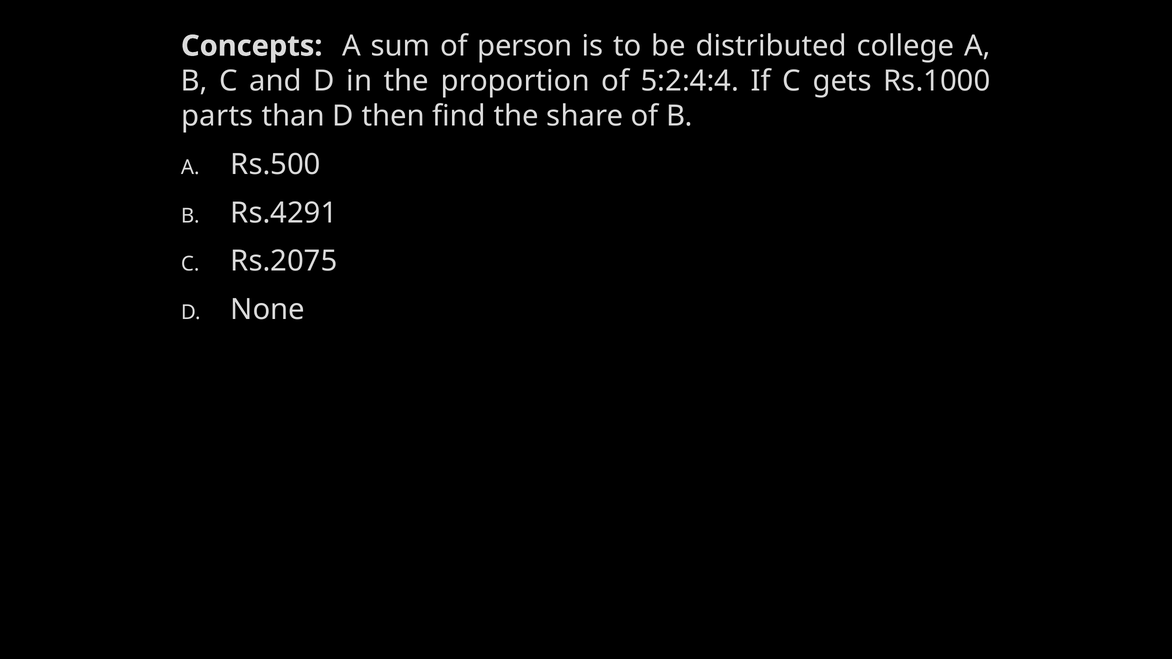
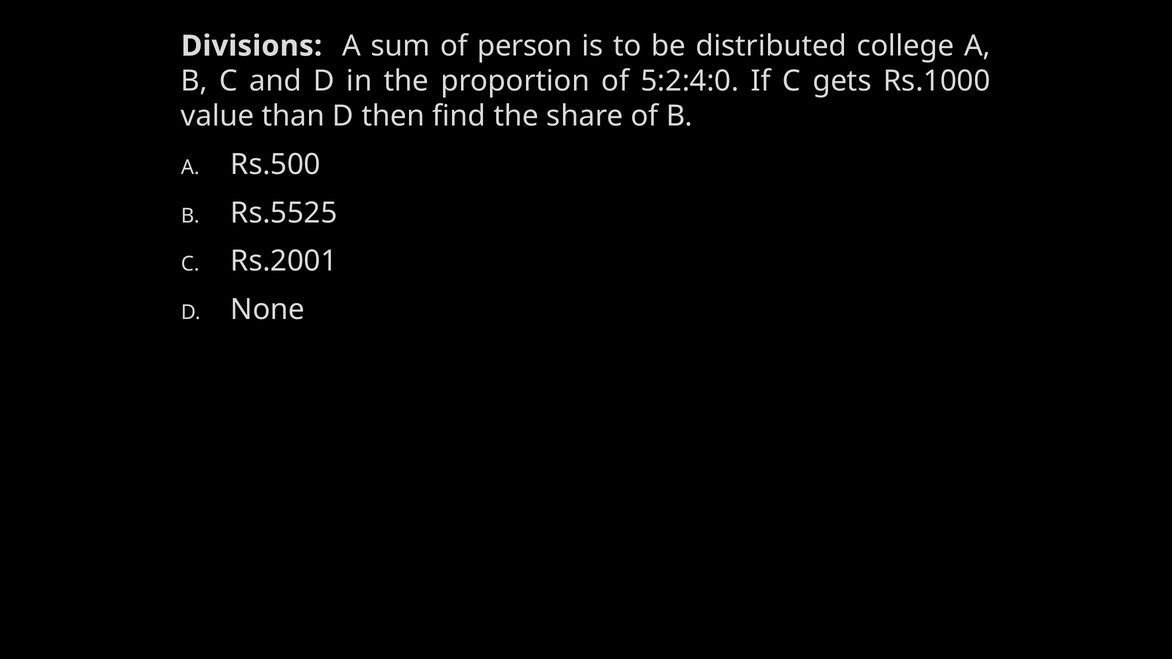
Concepts: Concepts -> Divisions
5:2:4:4: 5:2:4:4 -> 5:2:4:0
parts: parts -> value
Rs.4291: Rs.4291 -> Rs.5525
Rs.2075: Rs.2075 -> Rs.2001
